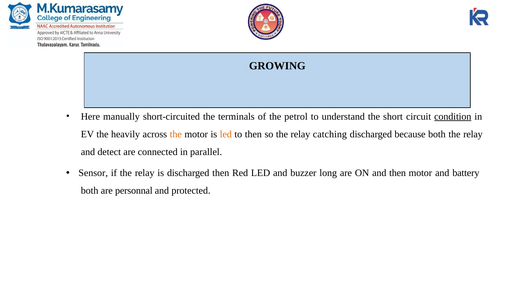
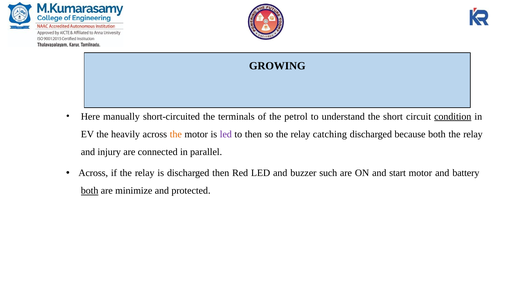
led at (226, 134) colour: orange -> purple
detect: detect -> injury
Sensor at (93, 173): Sensor -> Across
long: long -> such
and then: then -> start
both at (90, 191) underline: none -> present
personnal: personnal -> minimize
